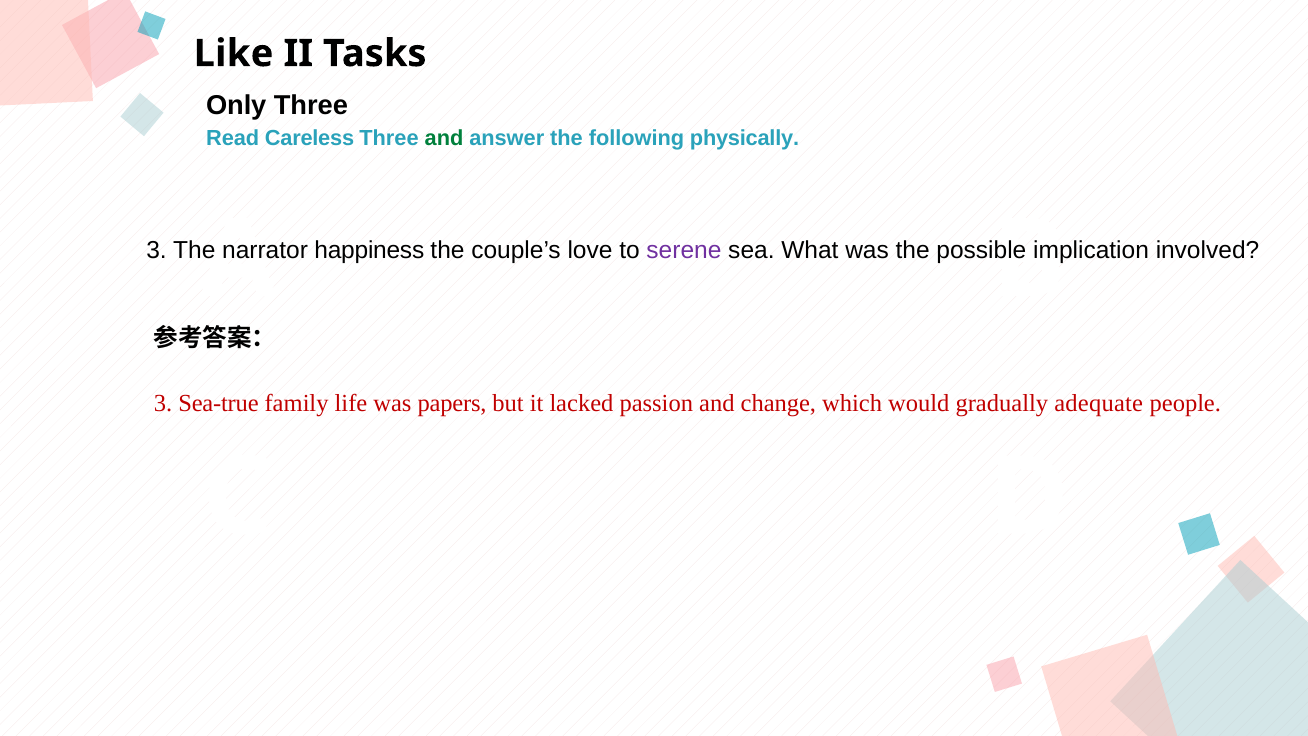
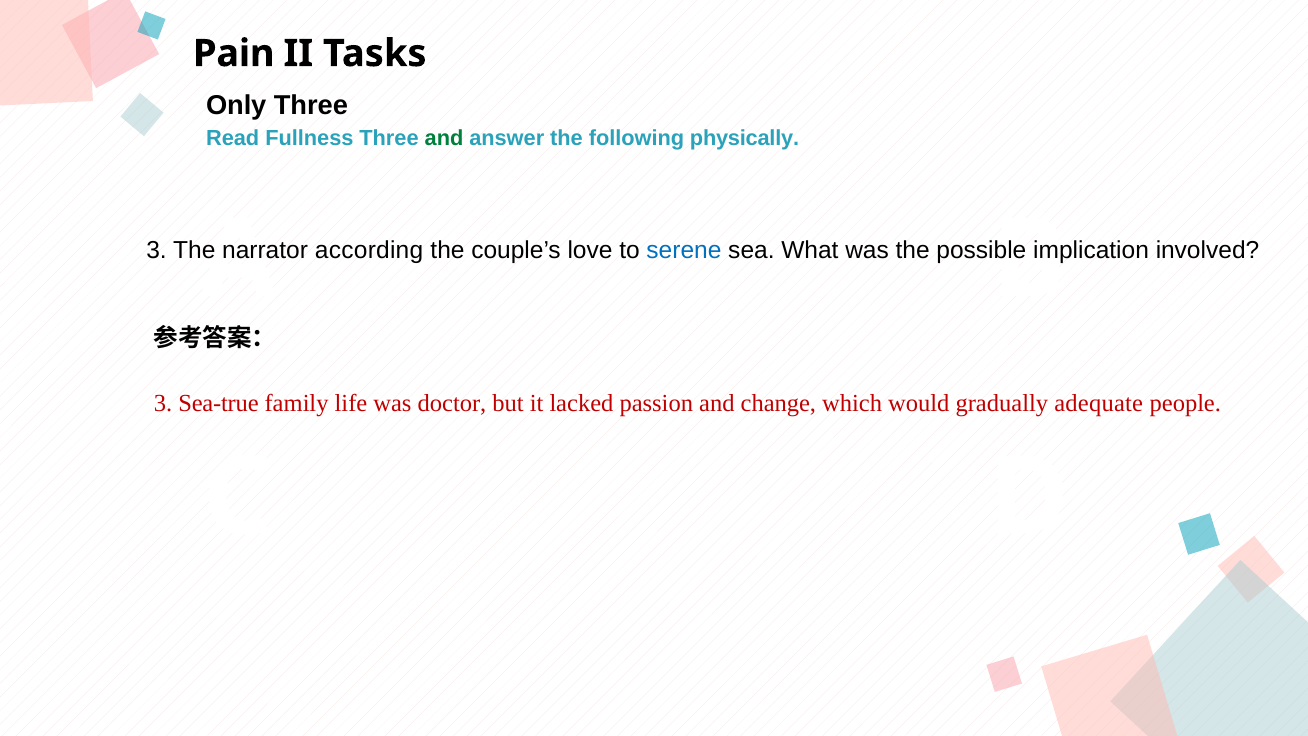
Like: Like -> Pain
Careless: Careless -> Fullness
happiness: happiness -> according
serene colour: purple -> blue
papers: papers -> doctor
